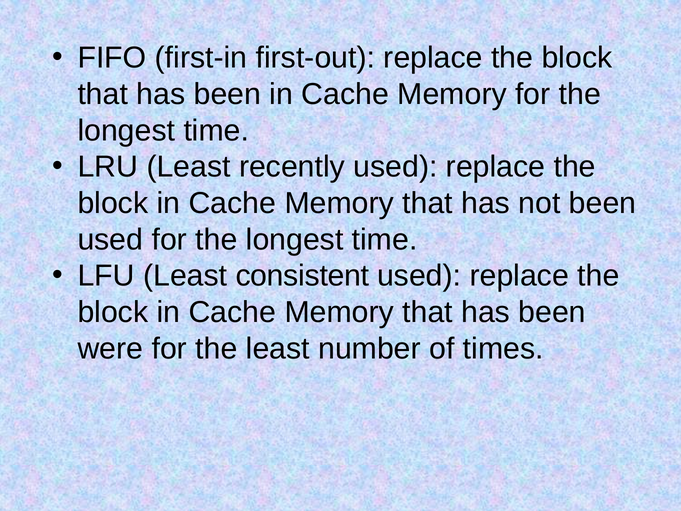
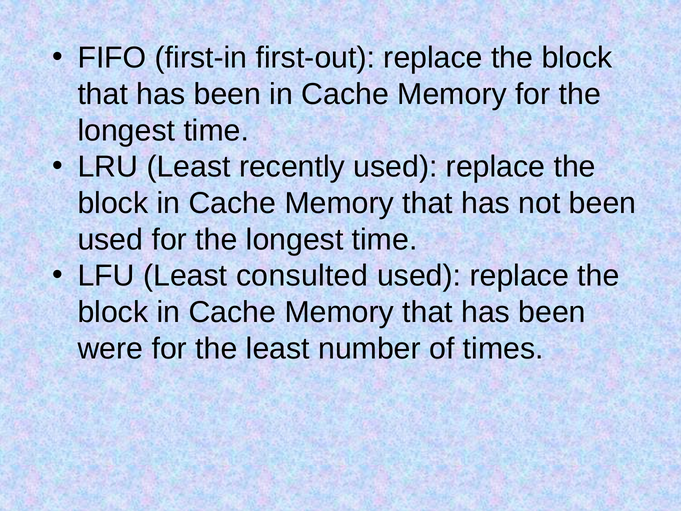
consistent: consistent -> consulted
